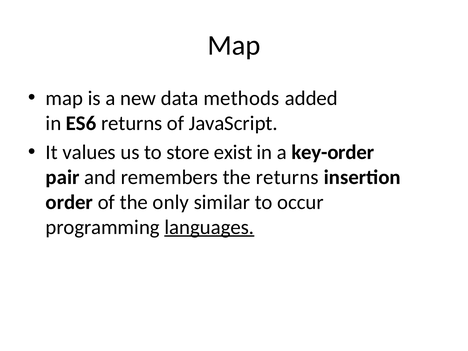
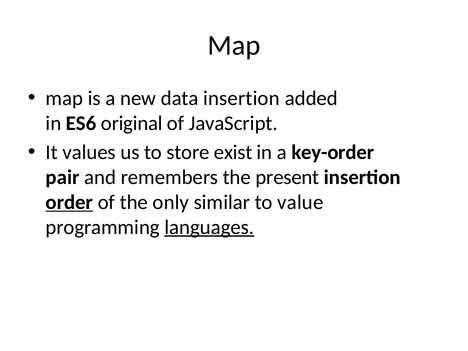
data methods: methods -> insertion
ES6 returns: returns -> original
the returns: returns -> present
order underline: none -> present
occur: occur -> value
